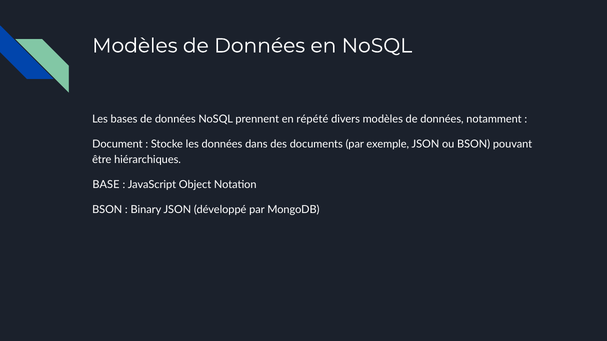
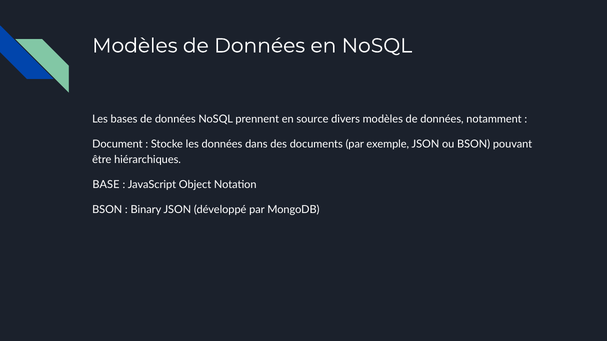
répété: répété -> source
